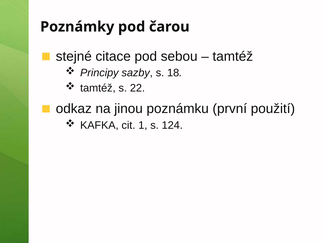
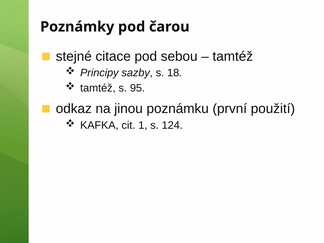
22: 22 -> 95
